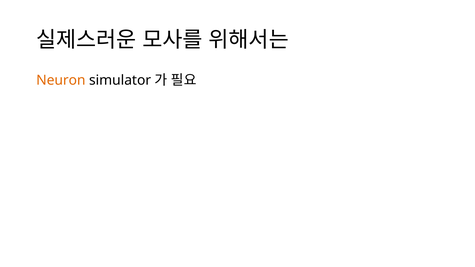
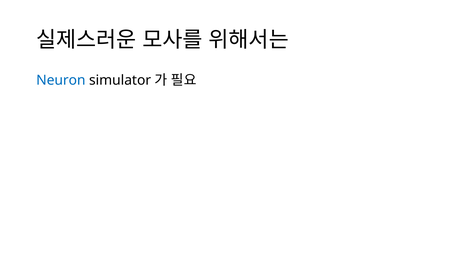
Neuron colour: orange -> blue
